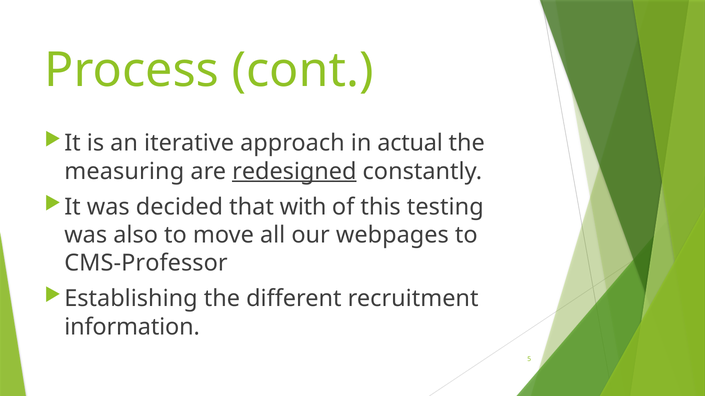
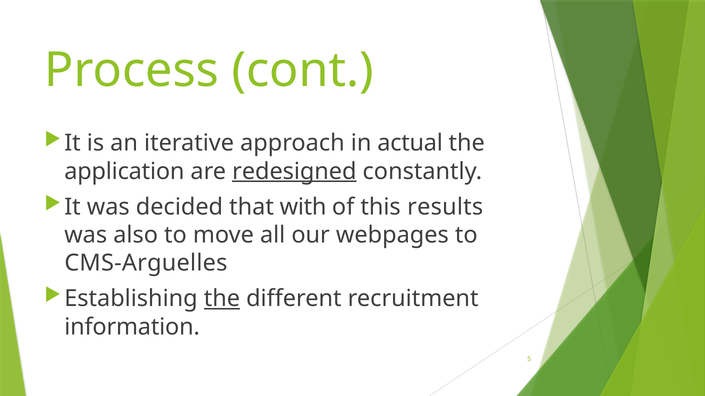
measuring: measuring -> application
testing: testing -> results
CMS-Professor: CMS-Professor -> CMS-Arguelles
the at (222, 299) underline: none -> present
